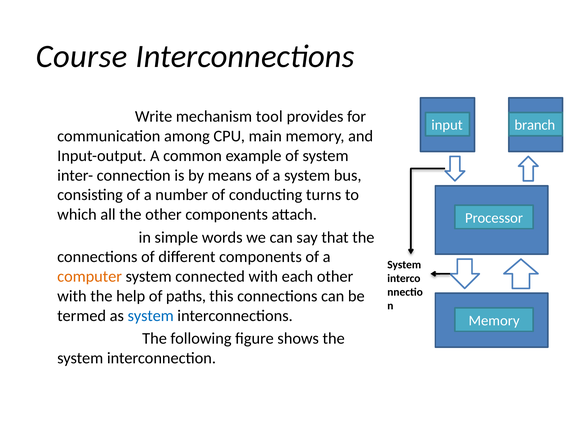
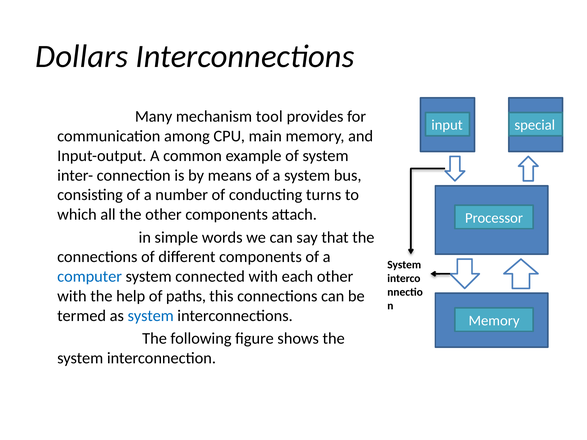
Course: Course -> Dollars
Write: Write -> Many
branch: branch -> special
computer colour: orange -> blue
